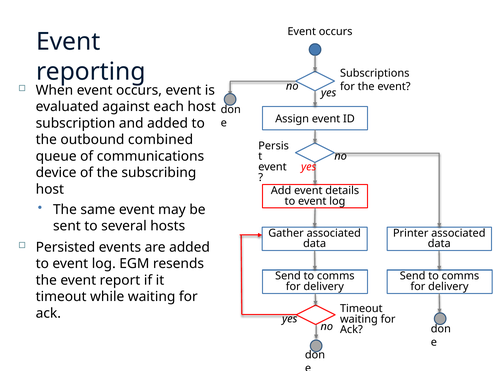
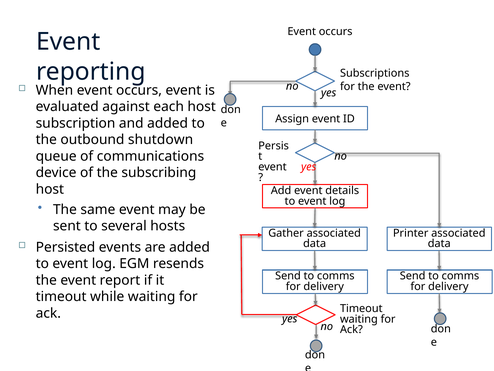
combined: combined -> shutdown
